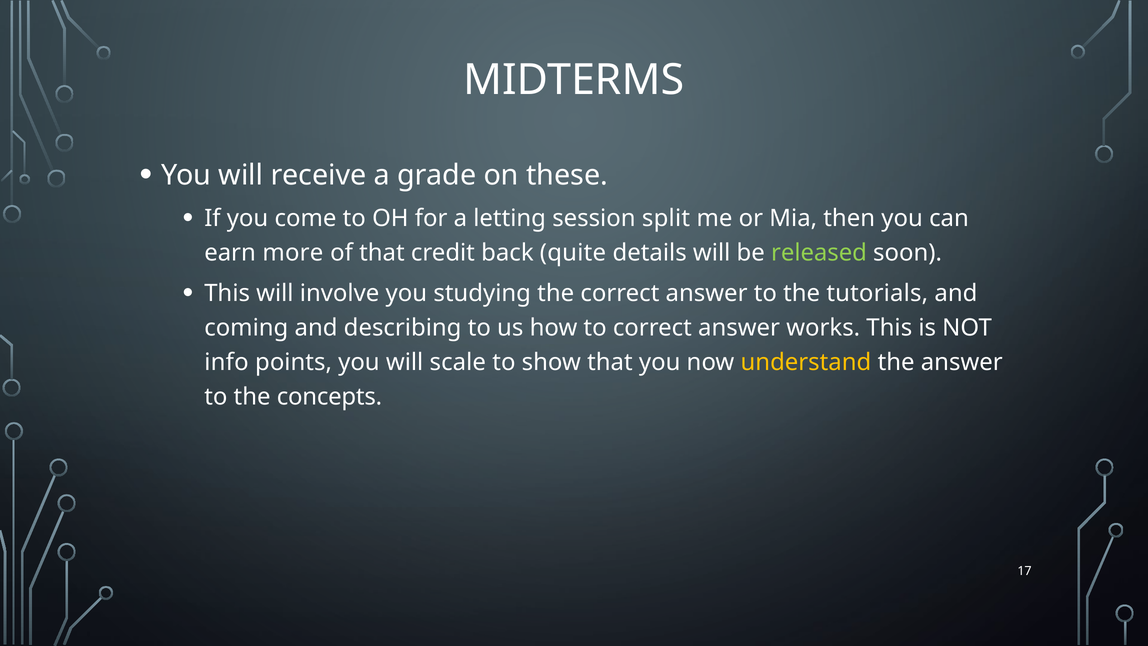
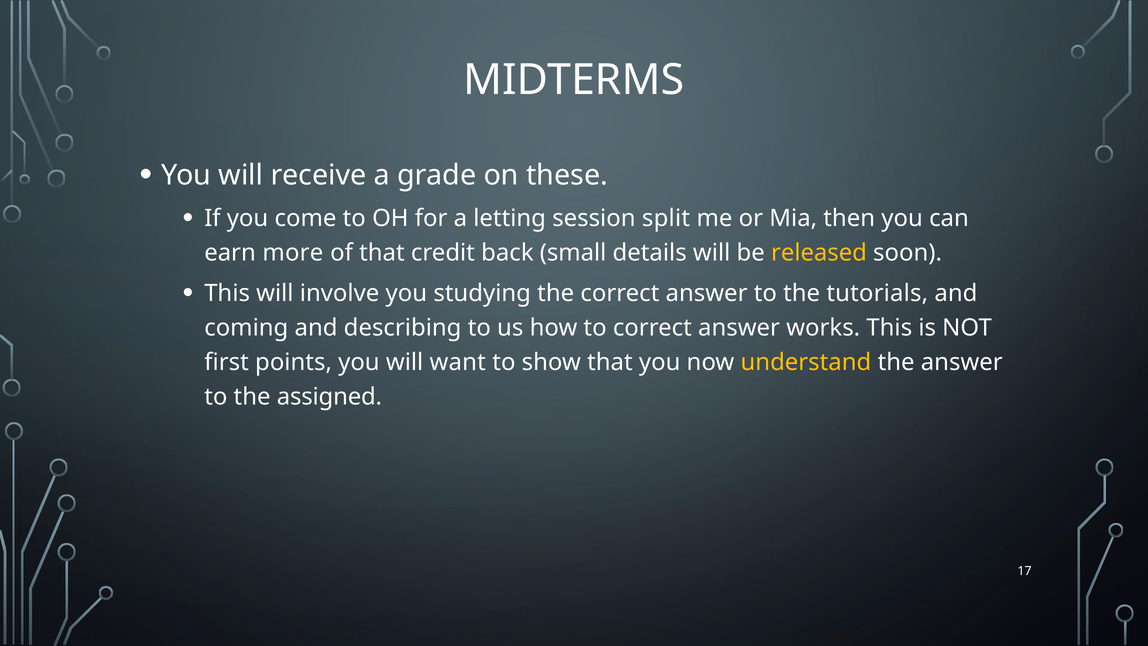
quite: quite -> small
released colour: light green -> yellow
info: info -> first
scale: scale -> want
concepts: concepts -> assigned
